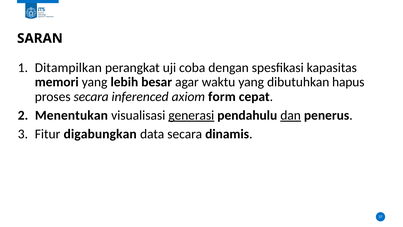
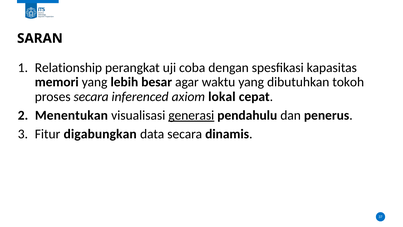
Ditampilkan: Ditampilkan -> Relationship
hapus: hapus -> tokoh
form: form -> lokal
dan underline: present -> none
